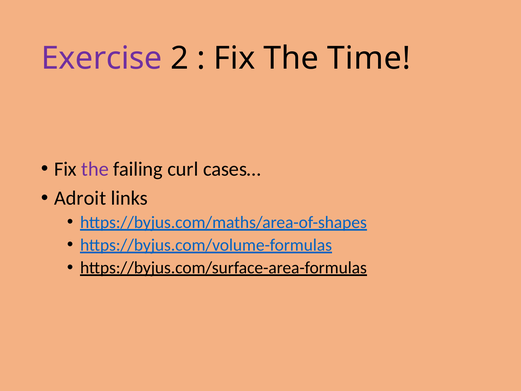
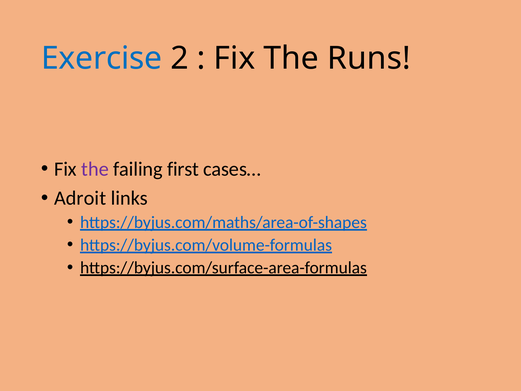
Exercise colour: purple -> blue
Time: Time -> Runs
curl: curl -> first
